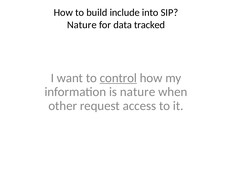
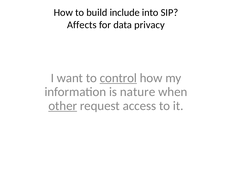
Nature at (82, 25): Nature -> Affects
tracked: tracked -> privacy
other underline: none -> present
